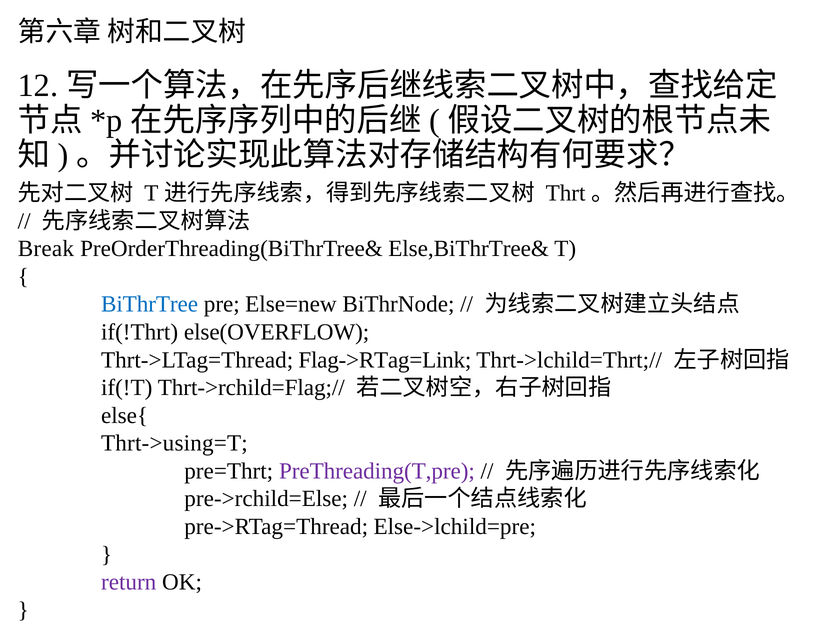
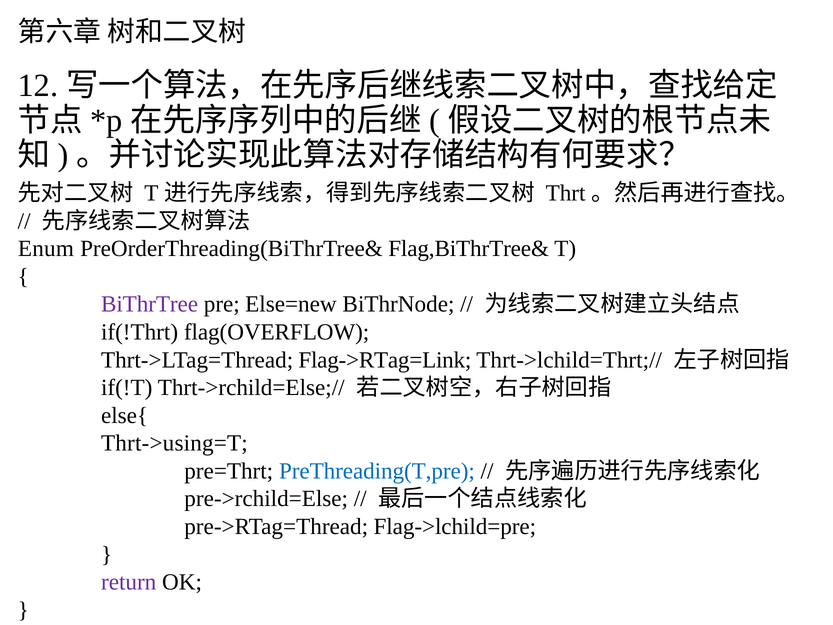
Break: Break -> Enum
Else,BiThrTree&: Else,BiThrTree& -> Flag,BiThrTree&
BiThrTree colour: blue -> purple
else(OVERFLOW: else(OVERFLOW -> flag(OVERFLOW
Thrt->rchild=Flag;//: Thrt->rchild=Flag;// -> Thrt->rchild=Else;//
PreThreading(T,pre colour: purple -> blue
Else->lchild=pre: Else->lchild=pre -> Flag->lchild=pre
